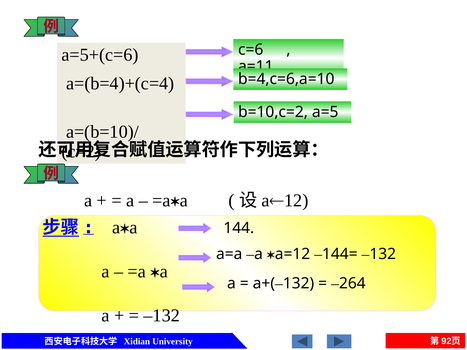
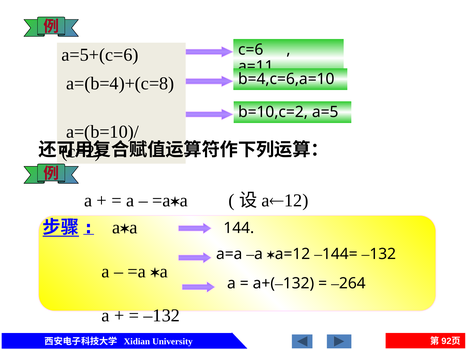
a=(b=4)+(c=4: a=(b=4)+(c=4 -> a=(b=4)+(c=8
